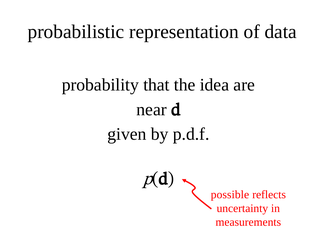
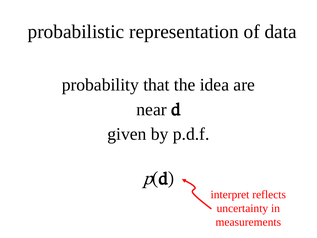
possible: possible -> interpret
